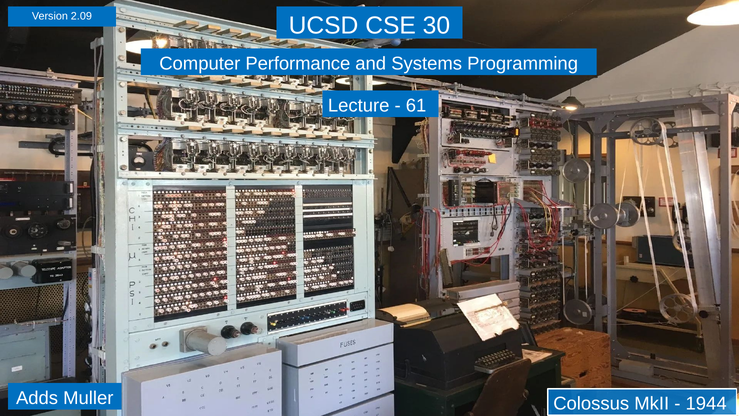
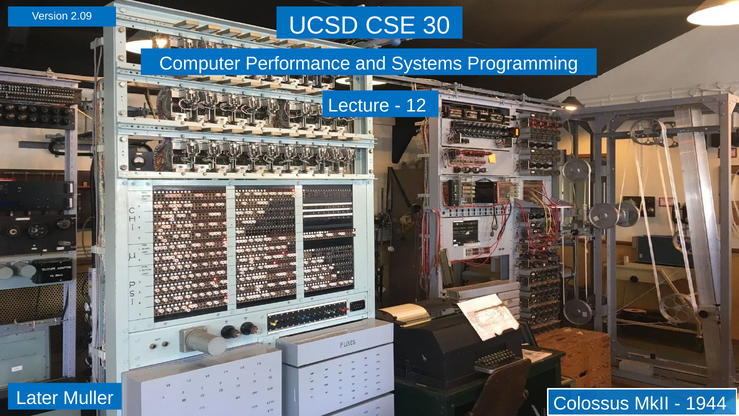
61: 61 -> 12
Adds: Adds -> Later
